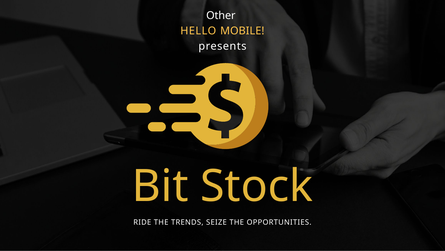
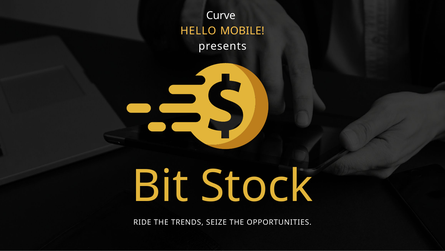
Other: Other -> Curve
